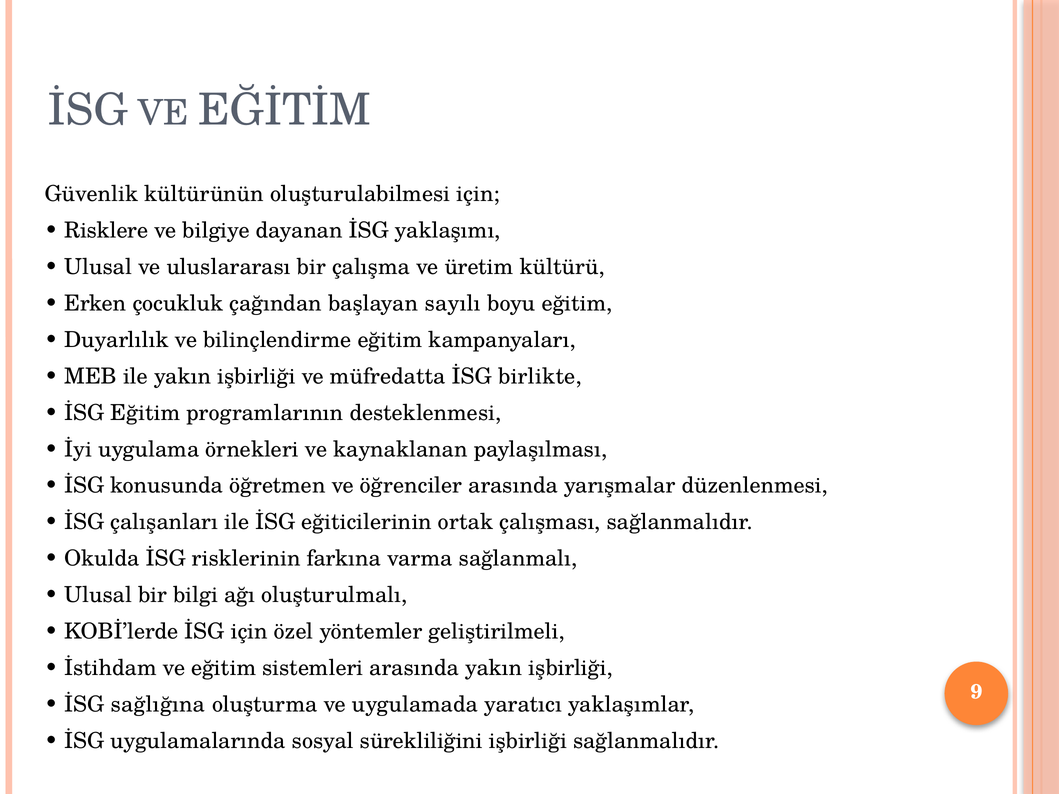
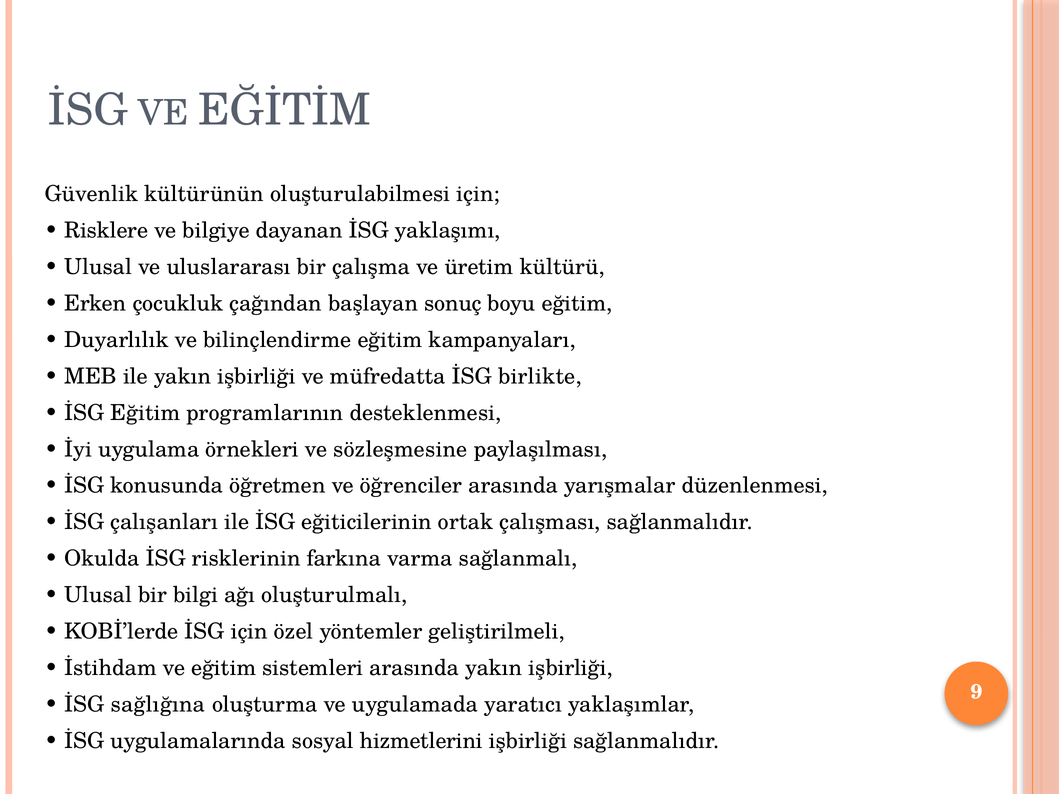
sayılı: sayılı -> sonuç
kaynaklanan: kaynaklanan -> sözleşmesine
sürekliliğini: sürekliliğini -> hizmetlerini
